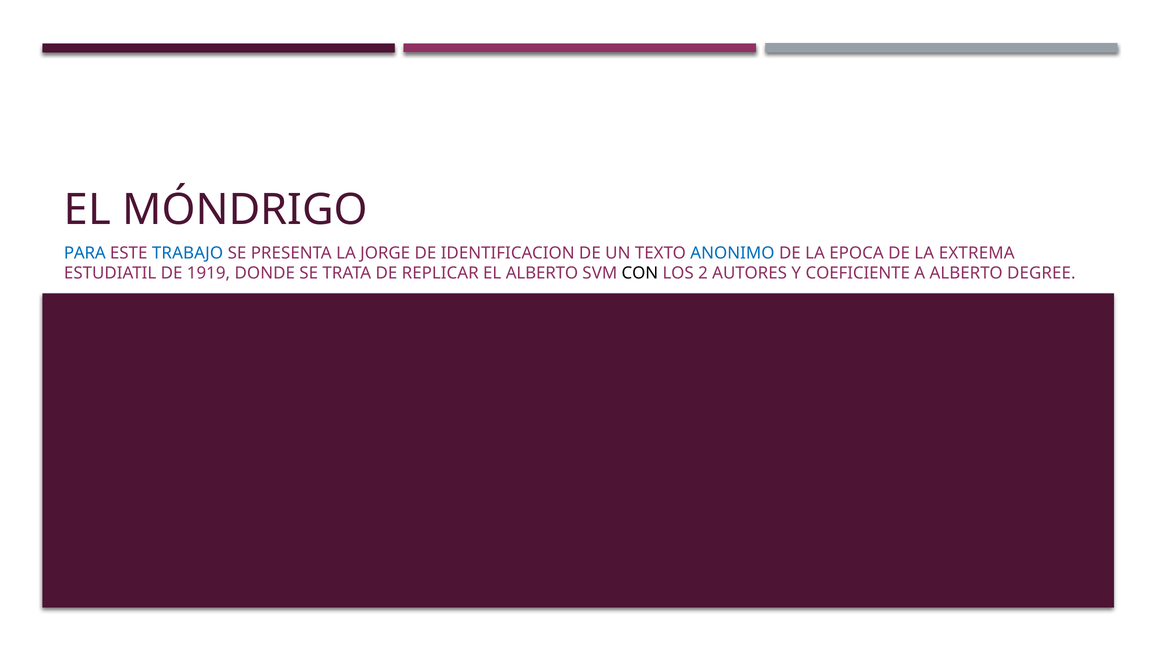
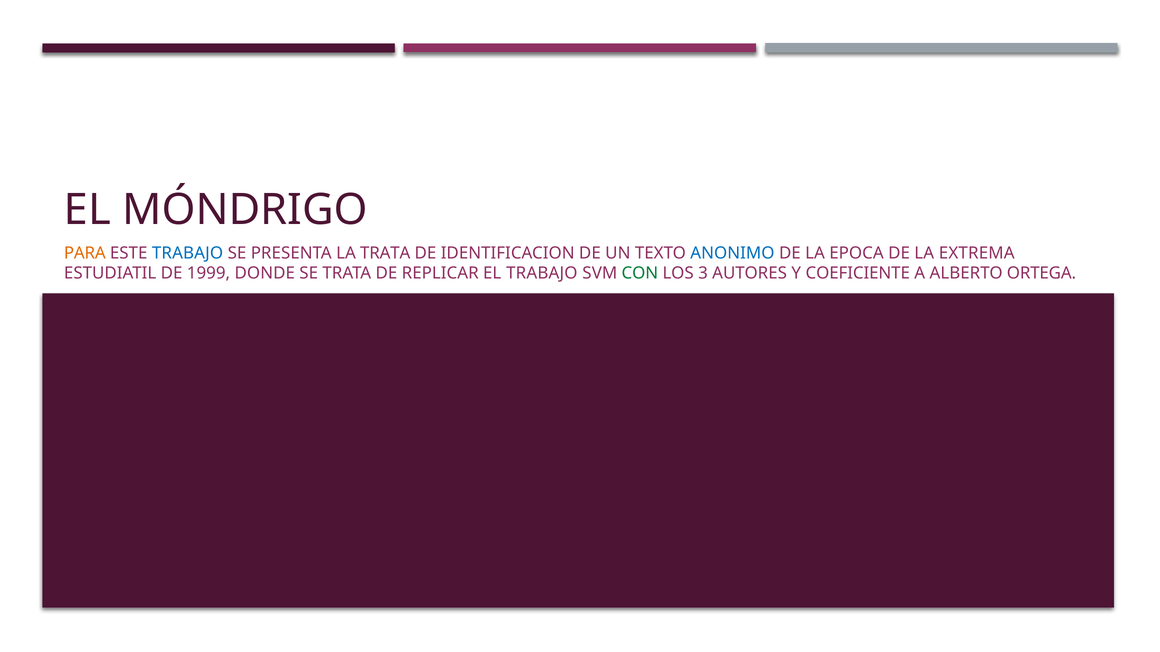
PARA colour: blue -> orange
LA JORGE: JORGE -> TRATA
1919: 1919 -> 1999
EL ALBERTO: ALBERTO -> TRABAJO
CON colour: black -> green
2: 2 -> 3
DEGREE: DEGREE -> ORTEGA
